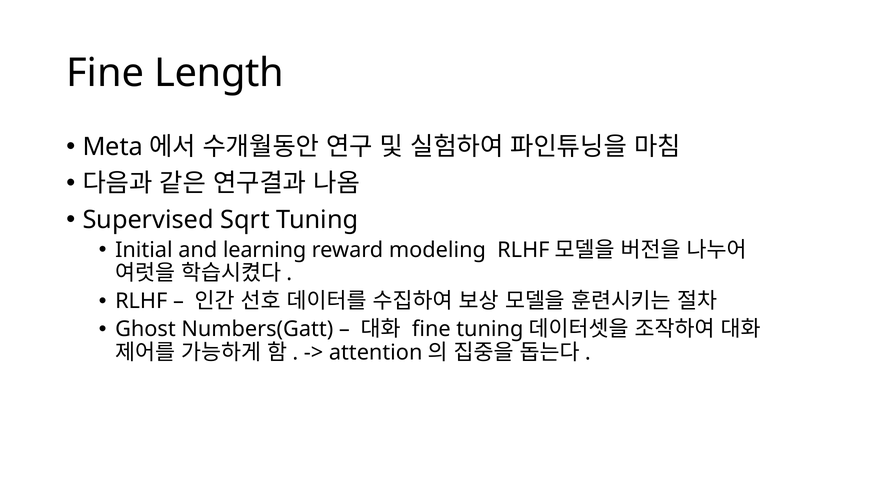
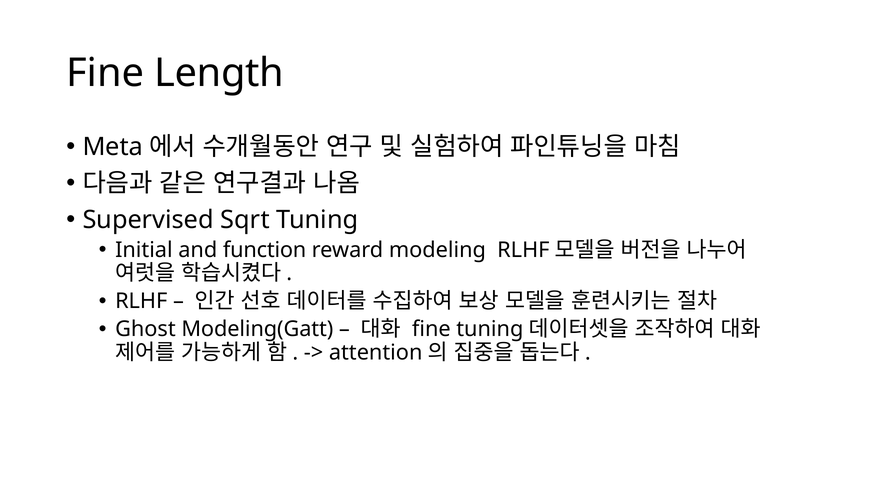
learning: learning -> function
Numbers(Gatt: Numbers(Gatt -> Modeling(Gatt
